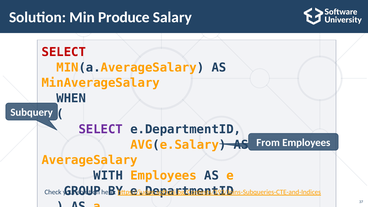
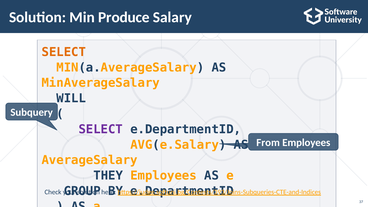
SELECT at (64, 52) colour: red -> orange
WHEN: WHEN -> WILL
WITH: WITH -> THEY
